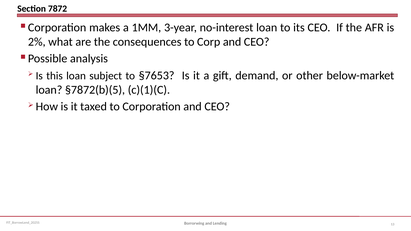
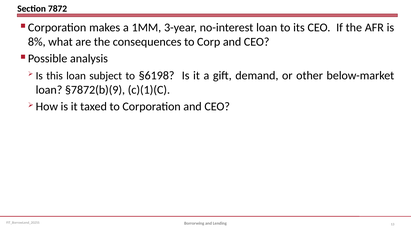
2%: 2% -> 8%
§7653: §7653 -> §6198
§7872(b)(5: §7872(b)(5 -> §7872(b)(9
